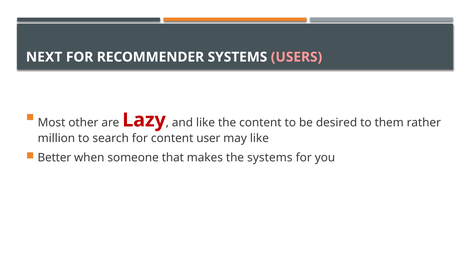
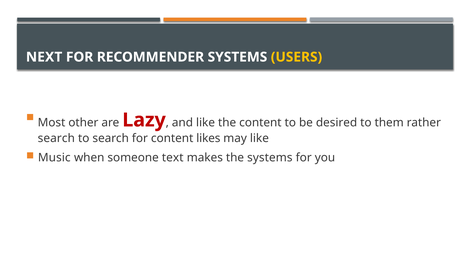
USERS colour: pink -> yellow
million at (56, 138): million -> search
user: user -> likes
Better: Better -> Music
that: that -> text
